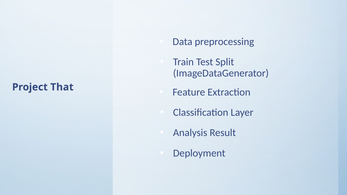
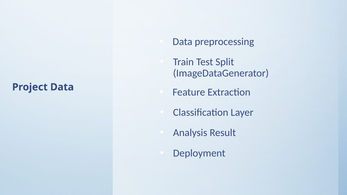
Project That: That -> Data
